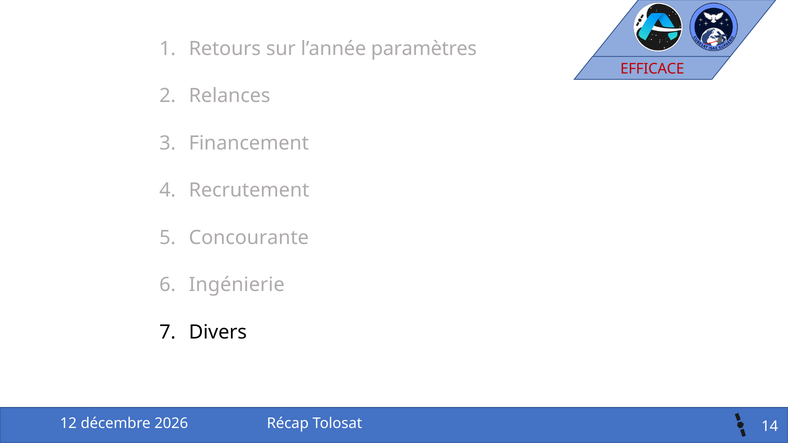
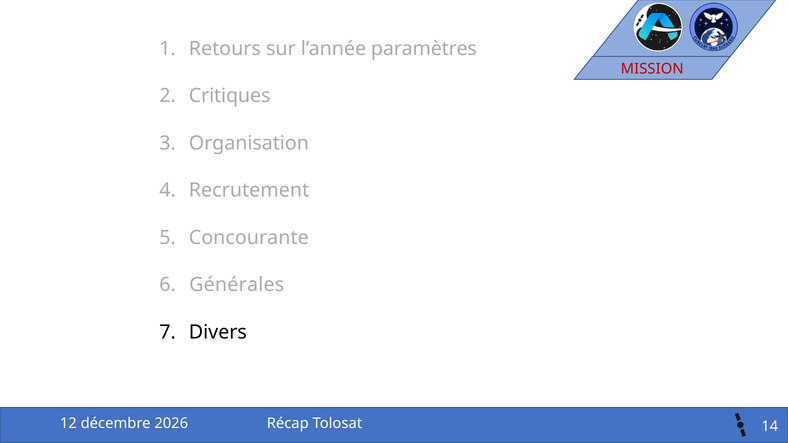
EFFICACE: EFFICACE -> MISSION
Relances: Relances -> Critiques
Financement: Financement -> Organisation
Ingénierie: Ingénierie -> Générales
